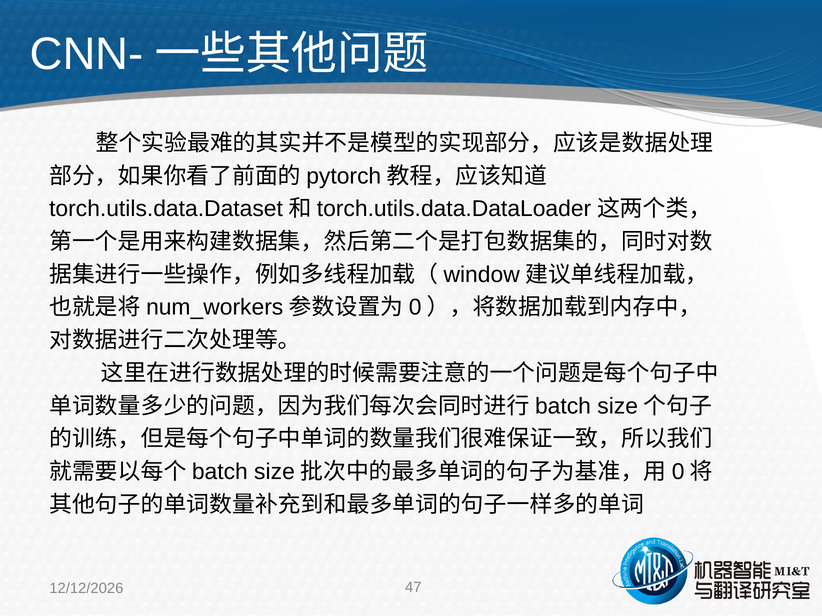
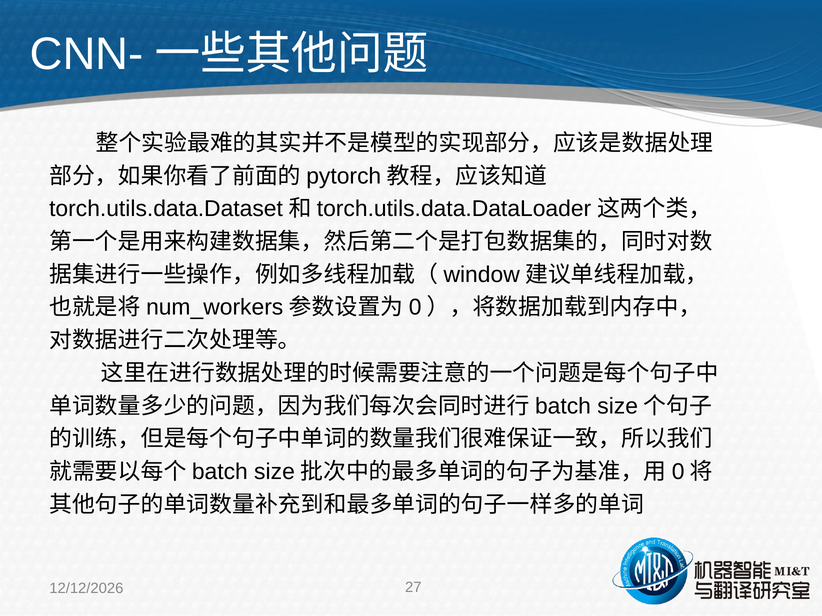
47: 47 -> 27
